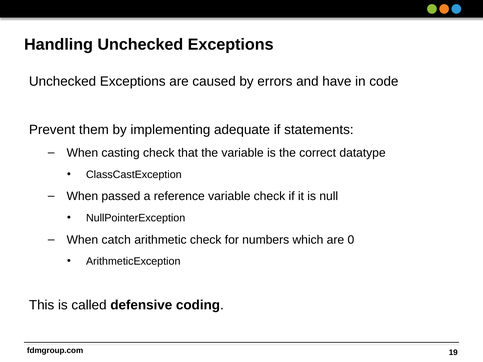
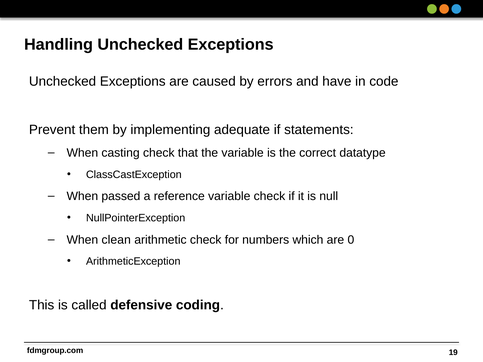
catch: catch -> clean
